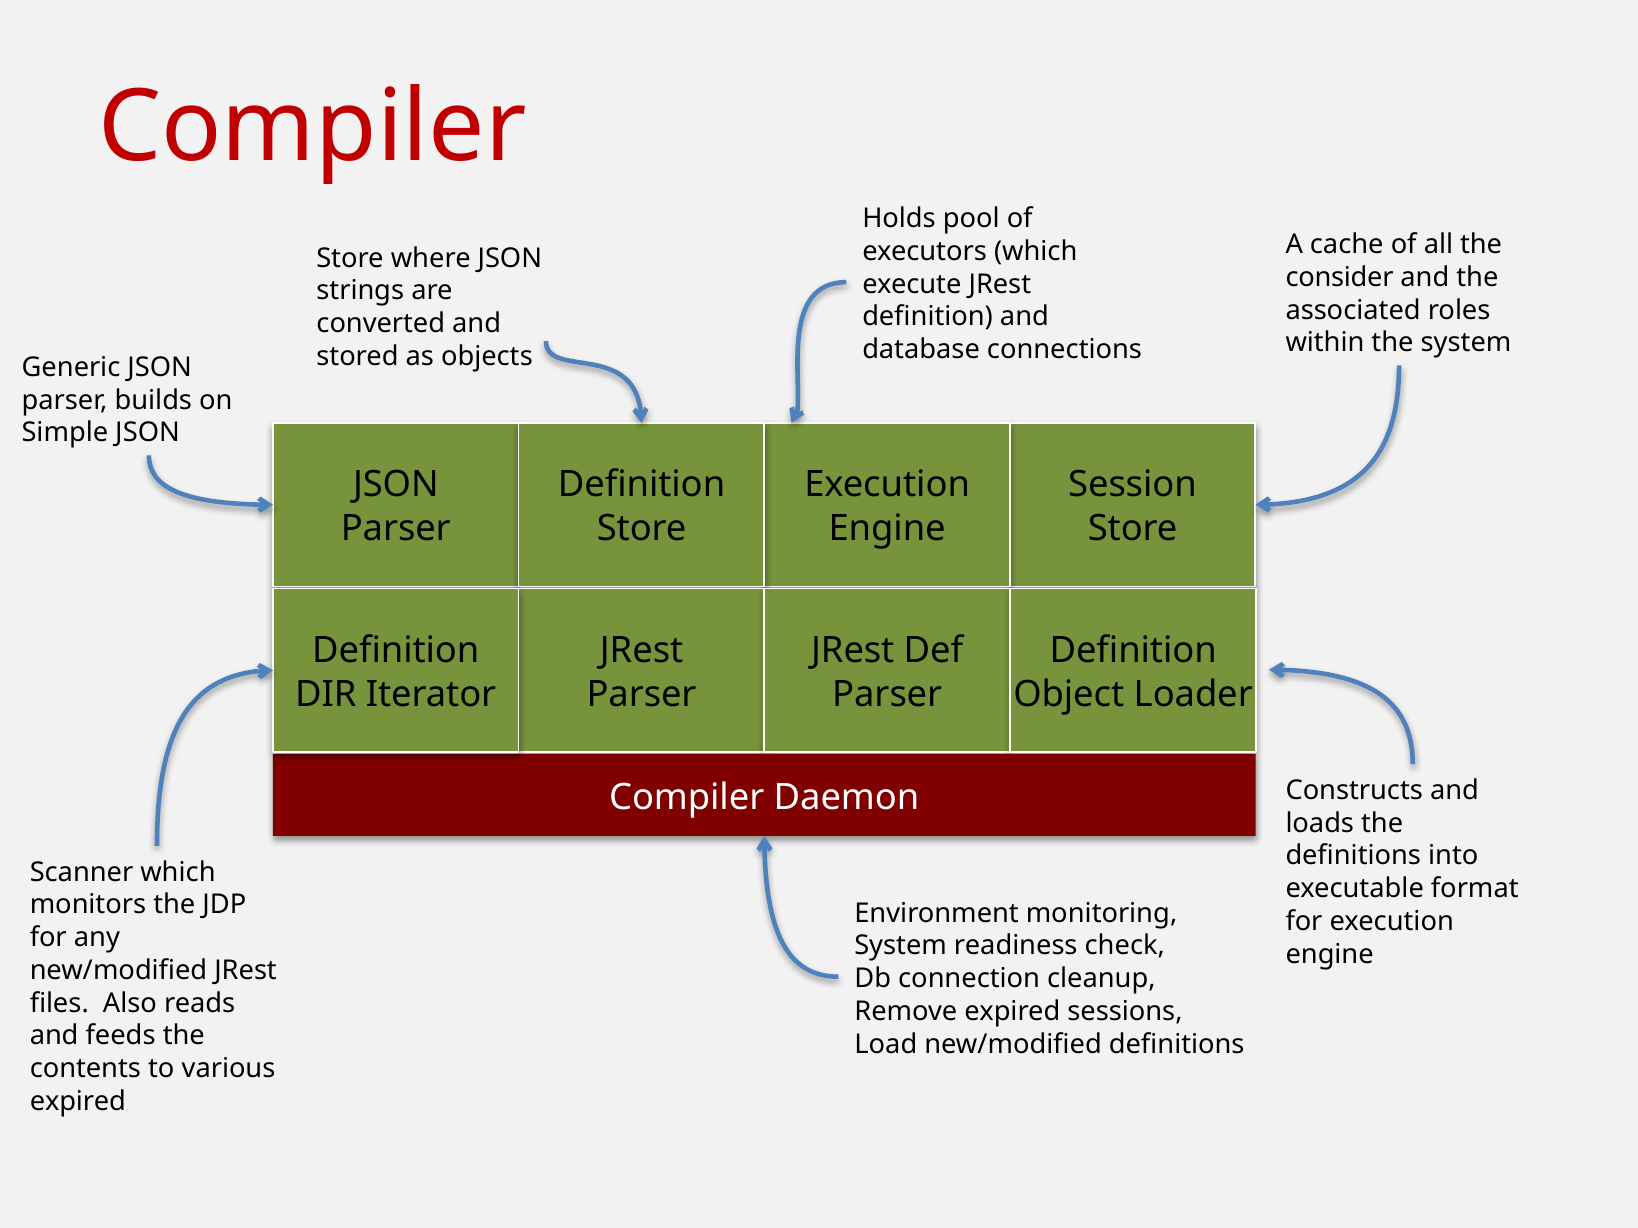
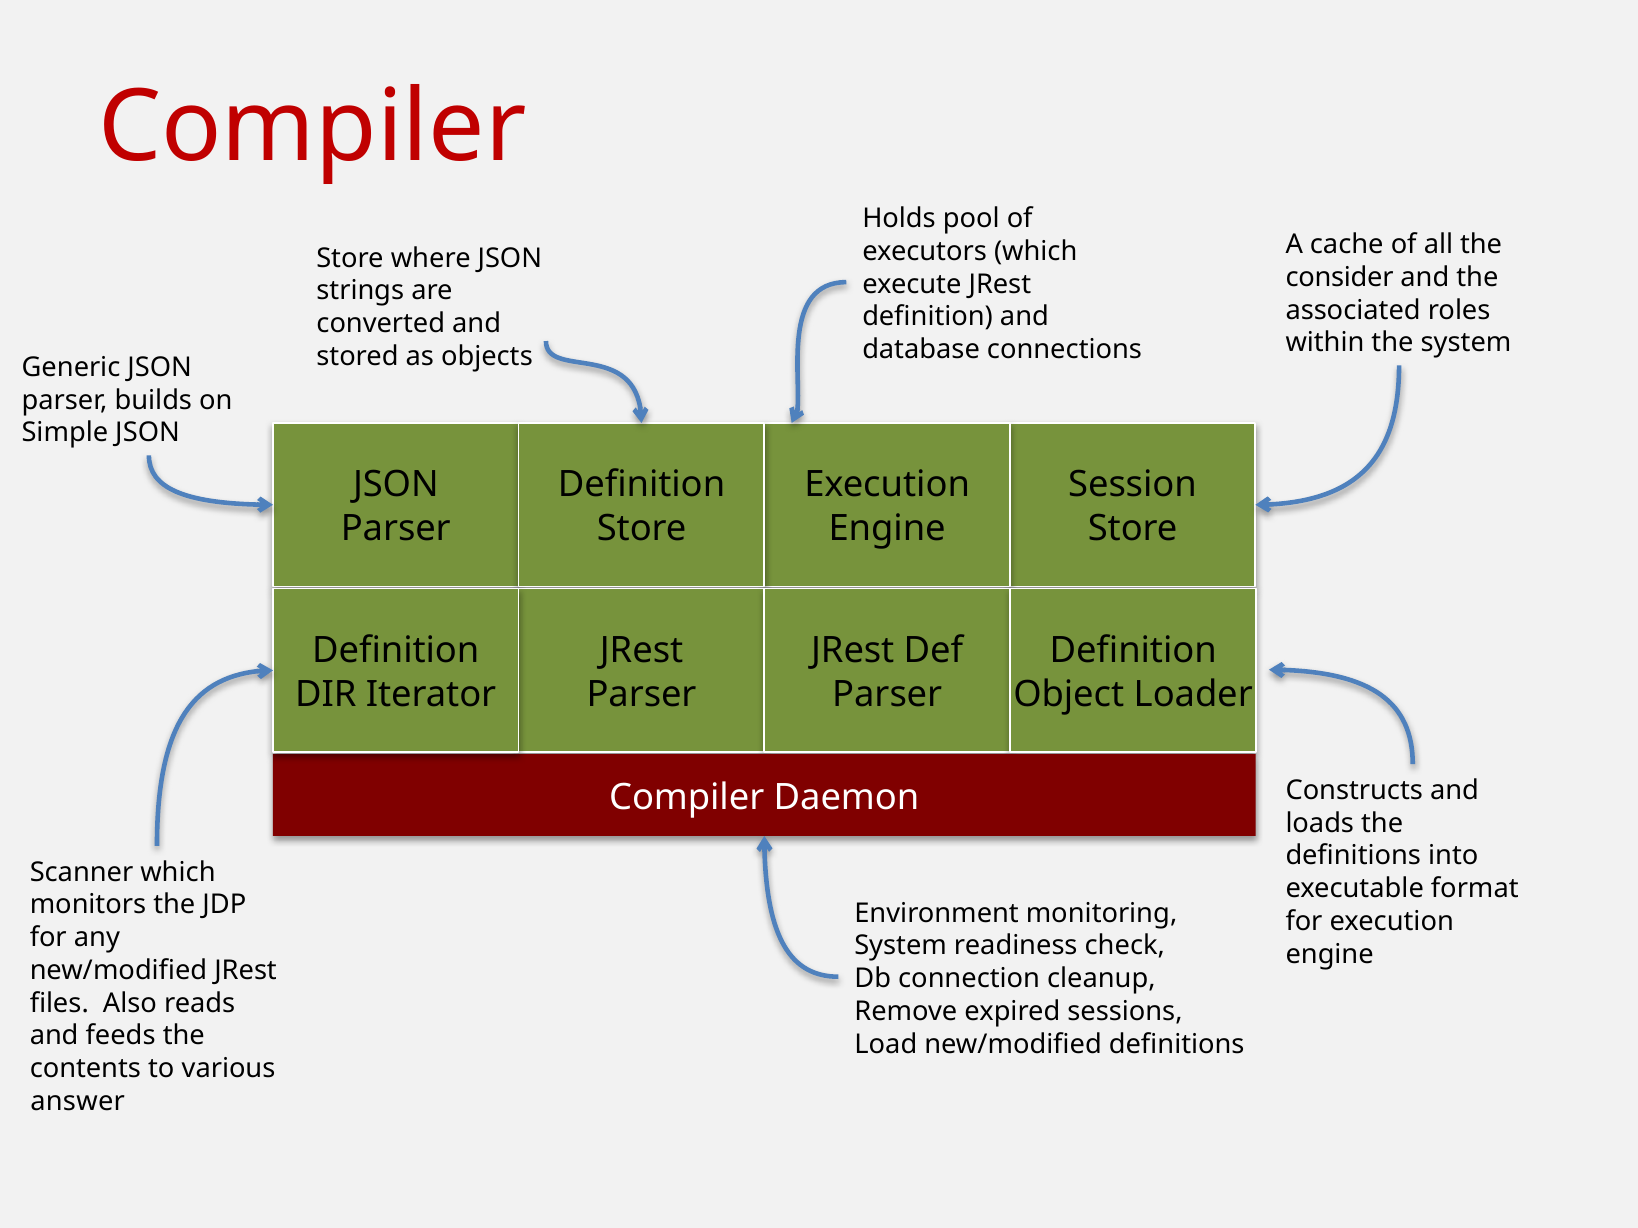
expired at (78, 1102): expired -> answer
